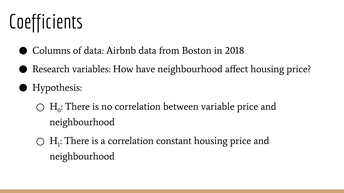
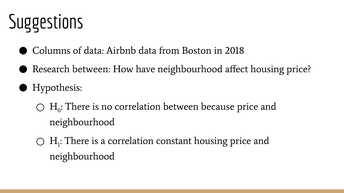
Coefficients: Coefficients -> Suggestions
Research variables: variables -> between
variable: variable -> because
